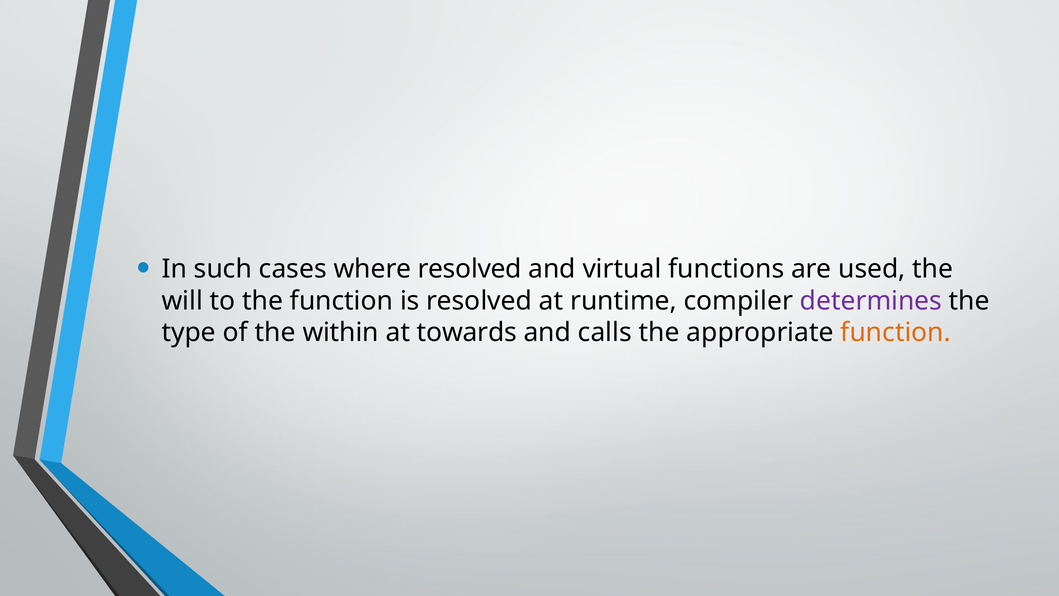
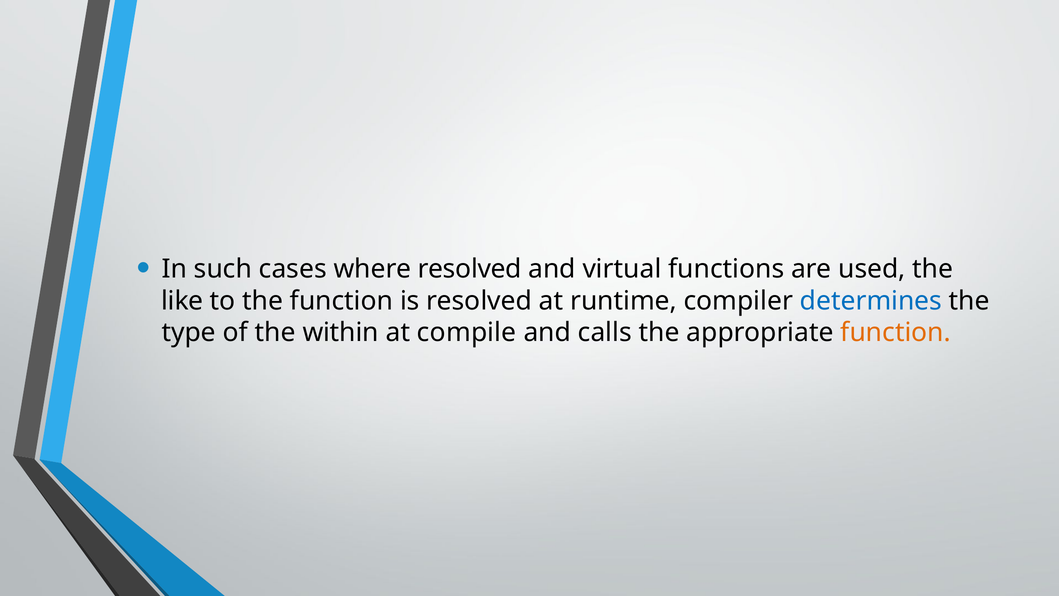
will: will -> like
determines colour: purple -> blue
towards: towards -> compile
